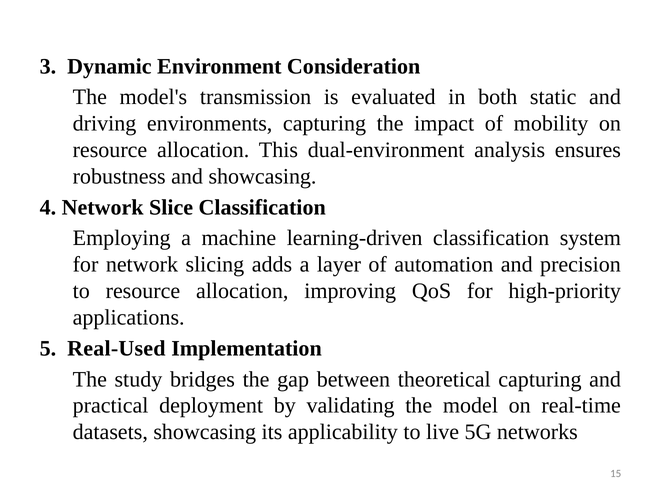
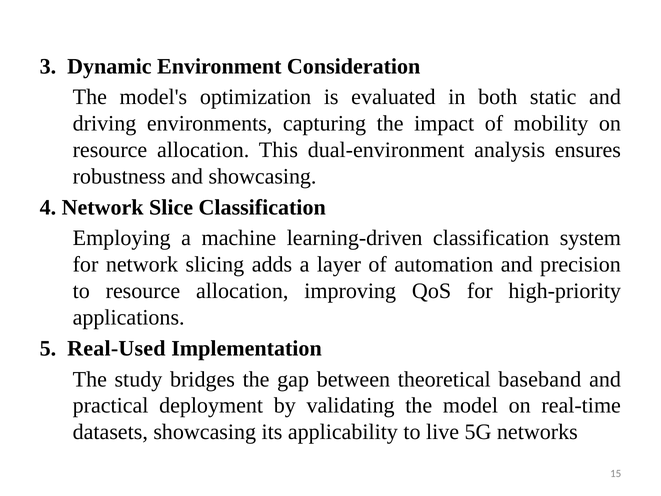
transmission: transmission -> optimization
theoretical capturing: capturing -> baseband
